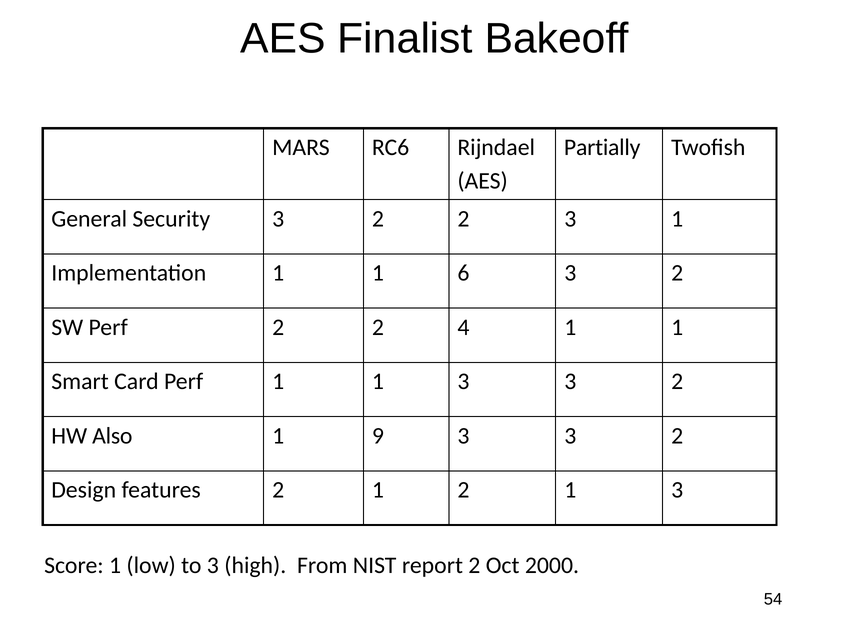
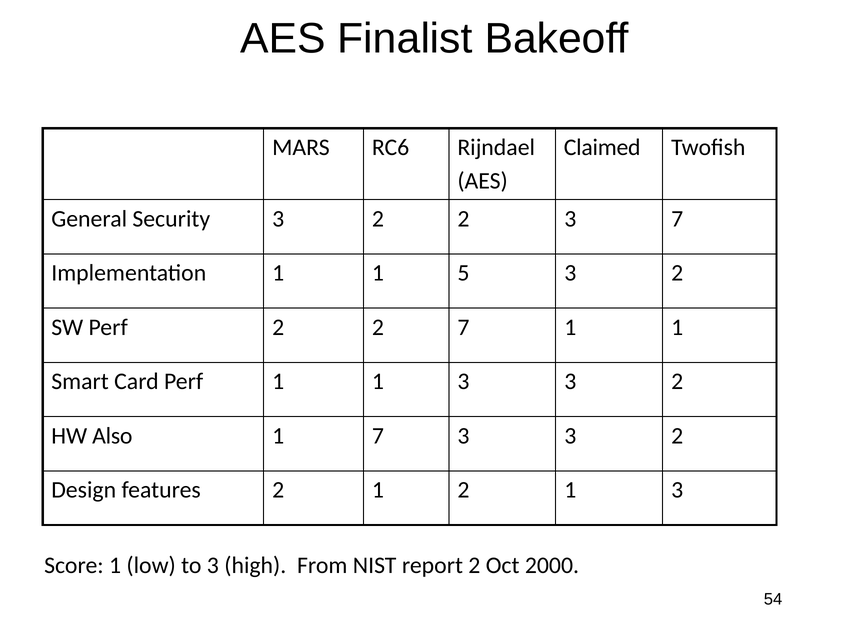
Partially: Partially -> Claimed
3 1: 1 -> 7
6: 6 -> 5
2 4: 4 -> 7
1 9: 9 -> 7
